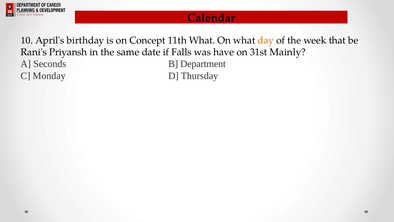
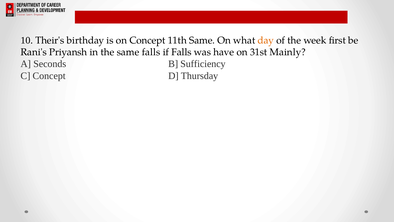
Calendar colour: black -> red
April's: April's -> Their's
11th What: What -> Same
that: that -> first
same date: date -> falls
Department: Department -> Sufficiency
C Monday: Monday -> Concept
